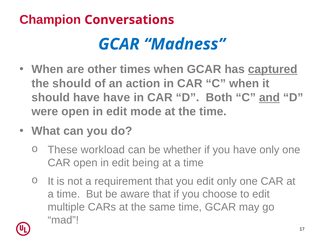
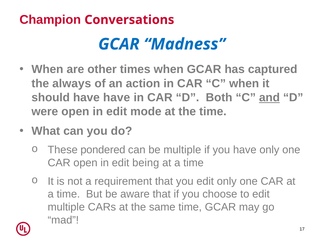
captured underline: present -> none
the should: should -> always
workload: workload -> pondered
be whether: whether -> multiple
